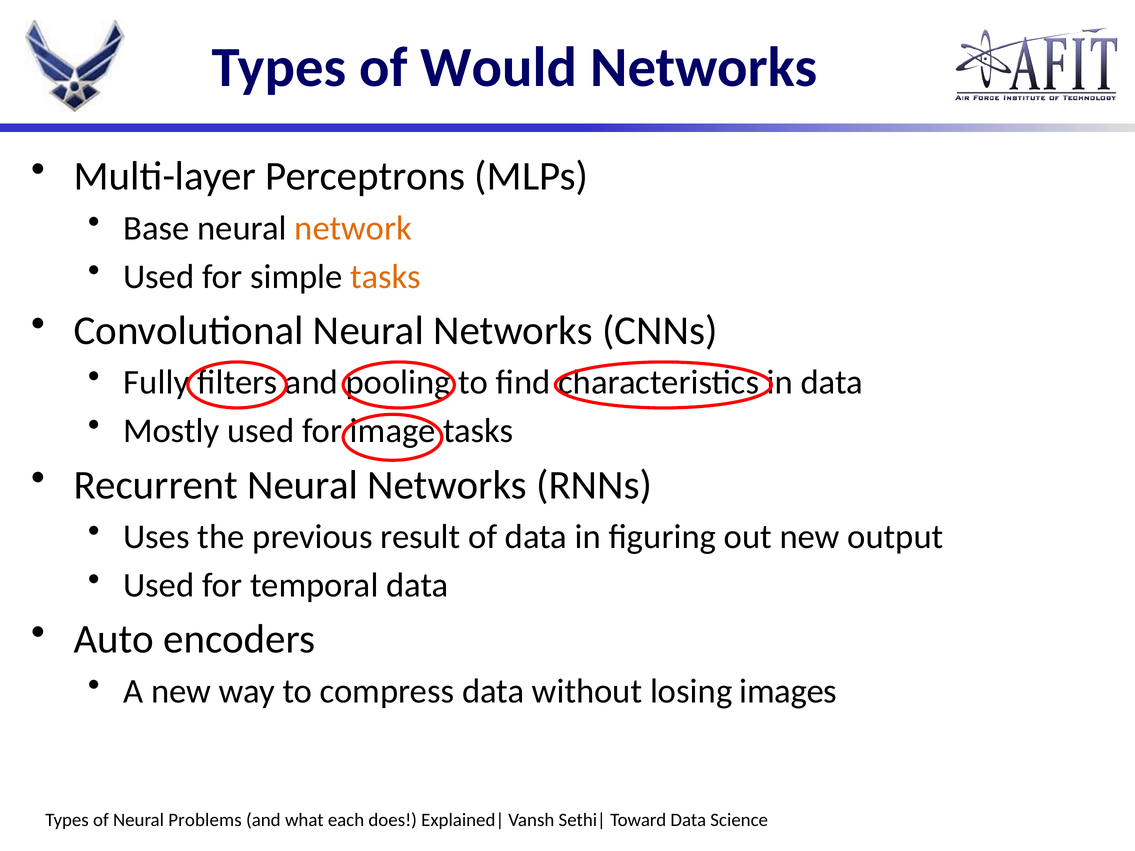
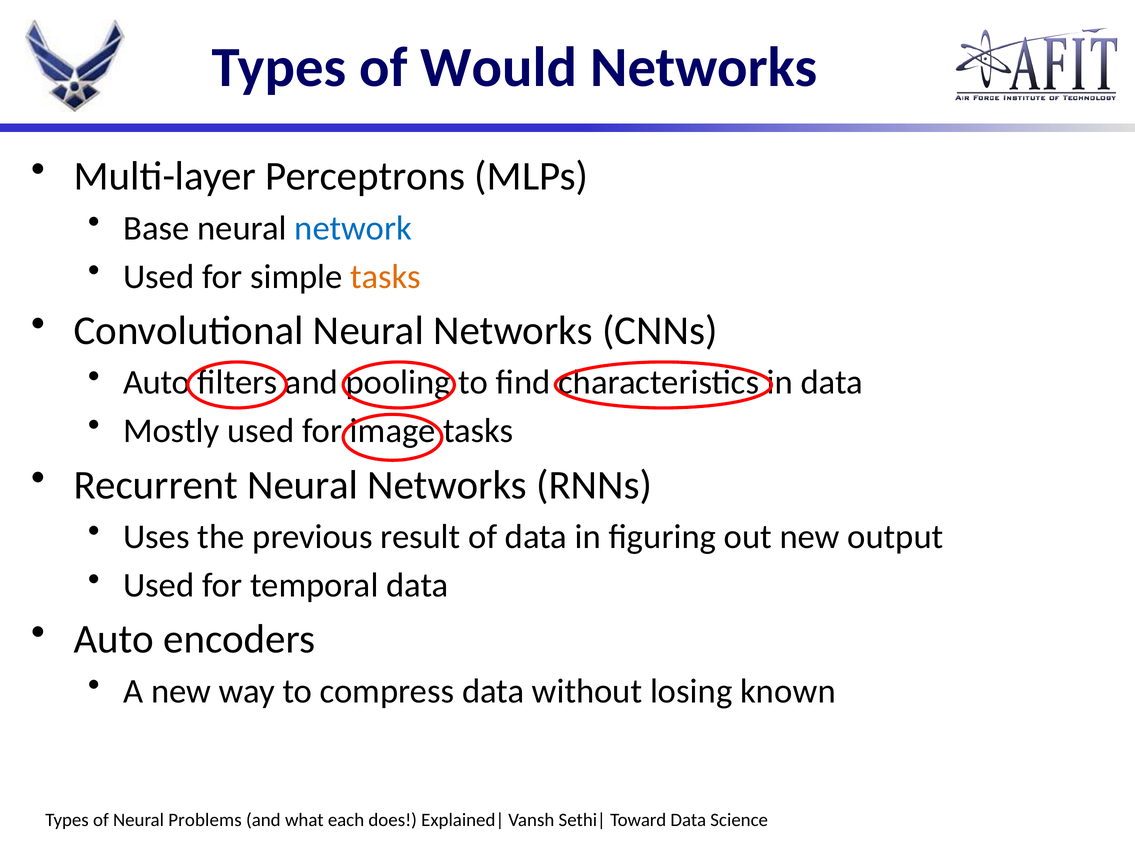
network colour: orange -> blue
Fully at (156, 383): Fully -> Auto
images: images -> known
